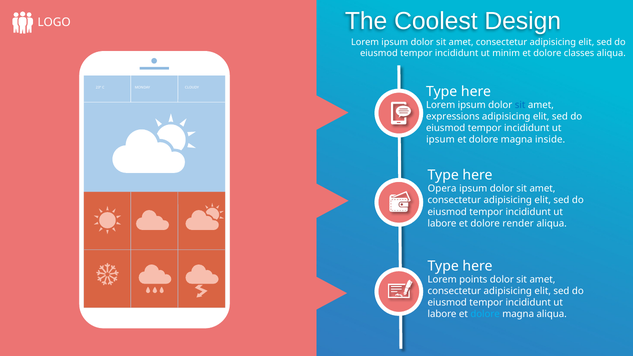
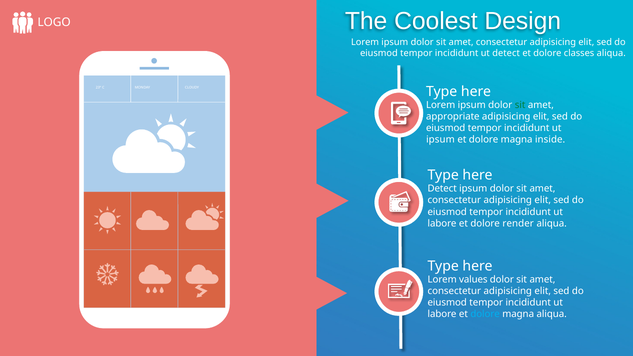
ut minim: minim -> detect
sit at (520, 105) colour: blue -> green
expressions: expressions -> appropriate
Opera at (442, 189): Opera -> Detect
points: points -> values
